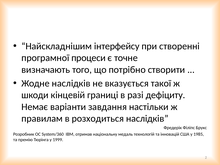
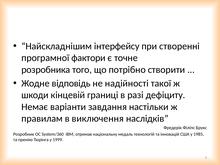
процеси: процеси -> фактори
визначають: визначають -> розробника
Жодне наслідків: наслідків -> відповідь
вказується: вказується -> надійності
розходиться: розходиться -> виключення
